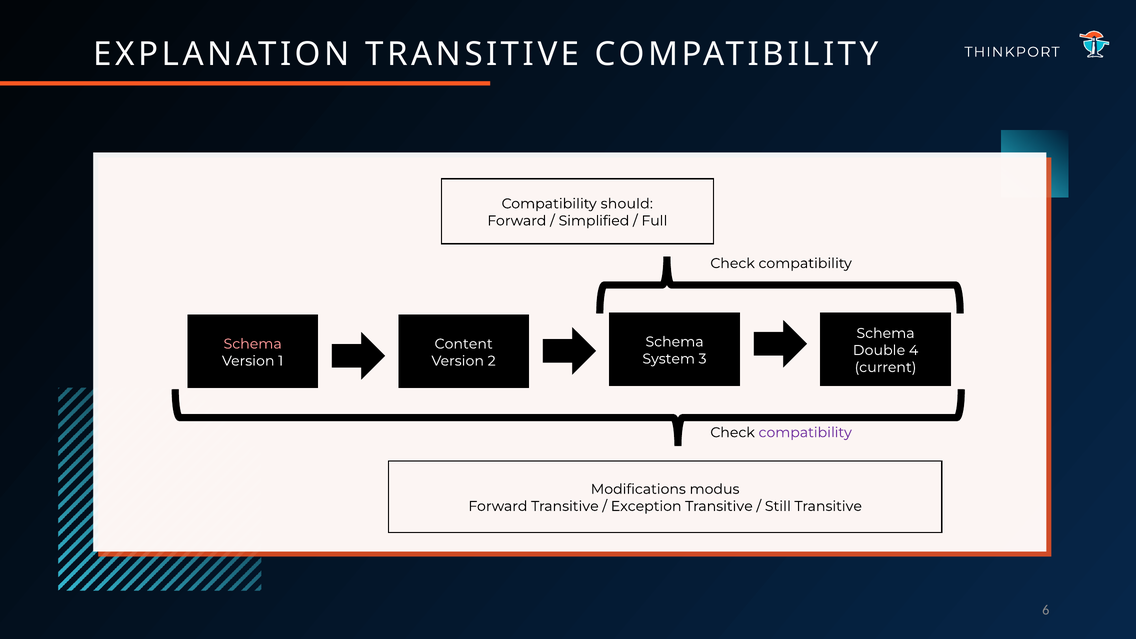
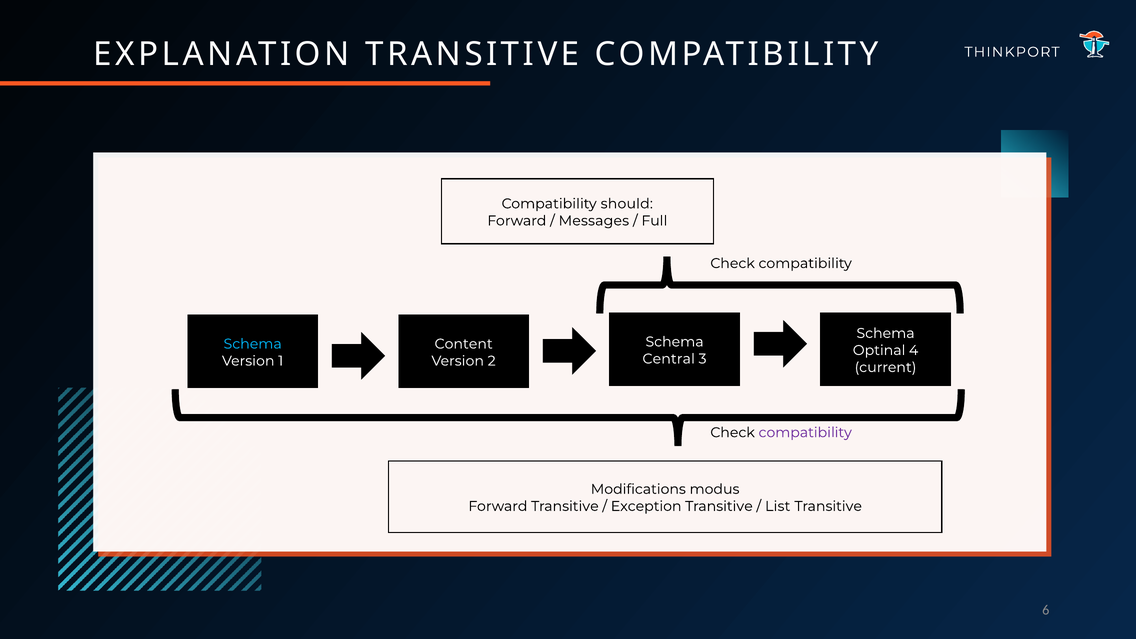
Simplified: Simplified -> Messages
Schema at (253, 344) colour: pink -> light blue
Double: Double -> Optinal
System: System -> Central
Still: Still -> List
